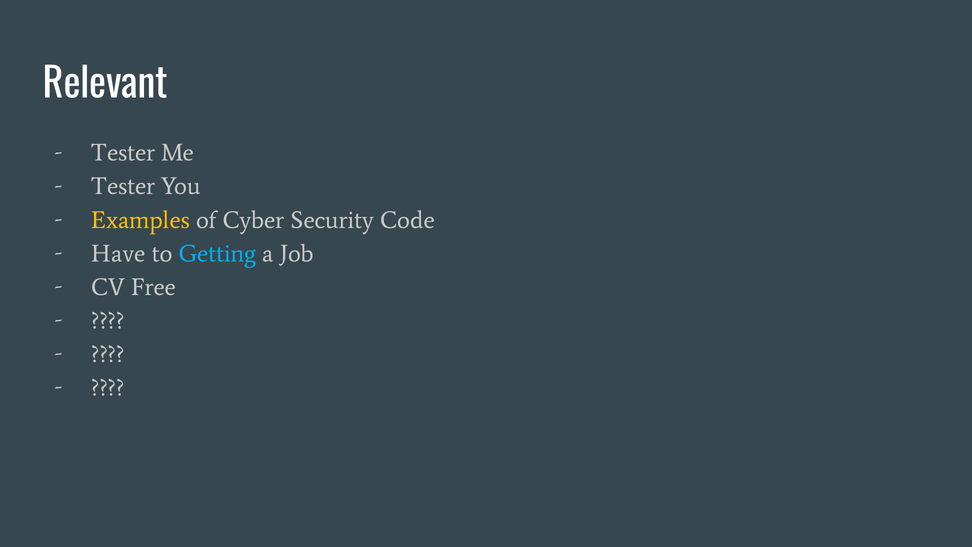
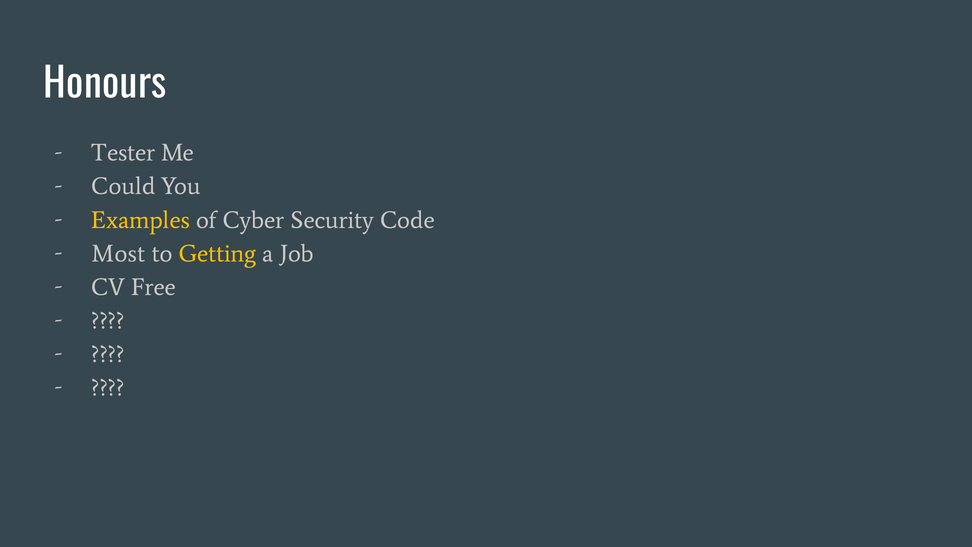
Relevant: Relevant -> Honours
Tester at (123, 186): Tester -> Could
Have: Have -> Most
Getting colour: light blue -> yellow
